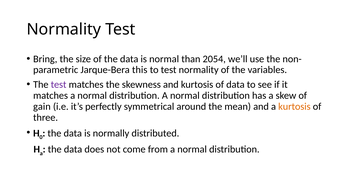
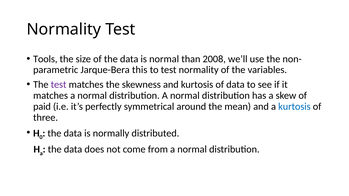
Bring: Bring -> Tools
2054: 2054 -> 2008
gain: gain -> paid
kurtosis at (294, 107) colour: orange -> blue
